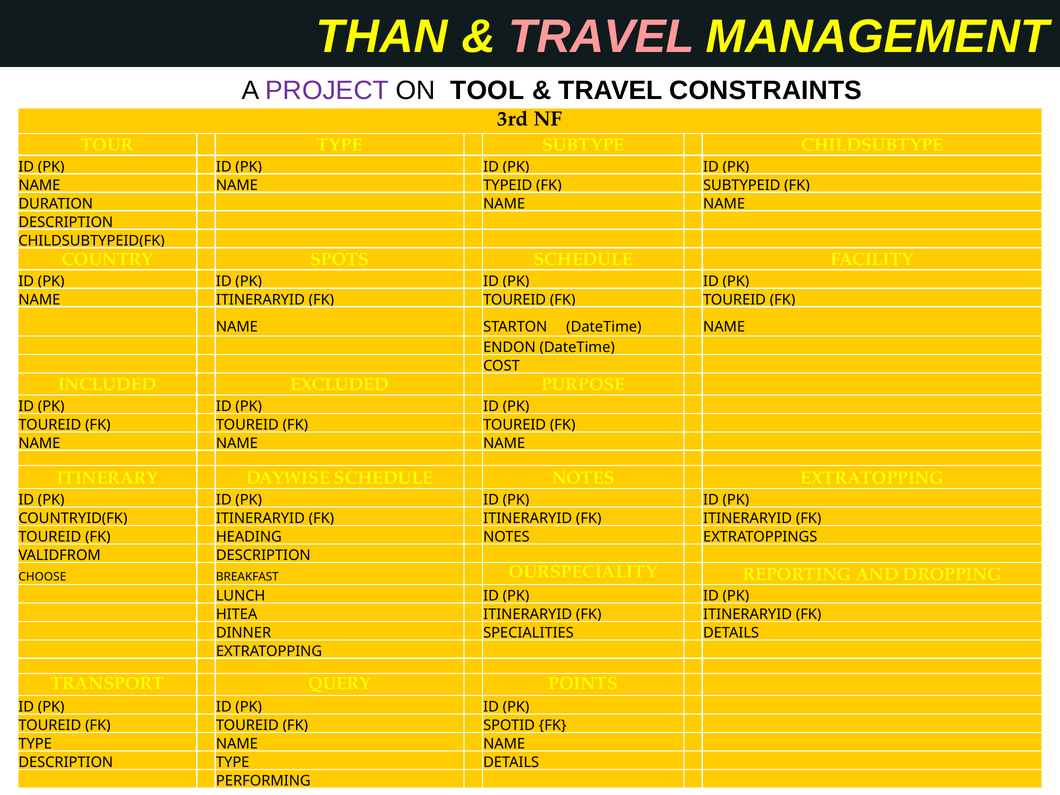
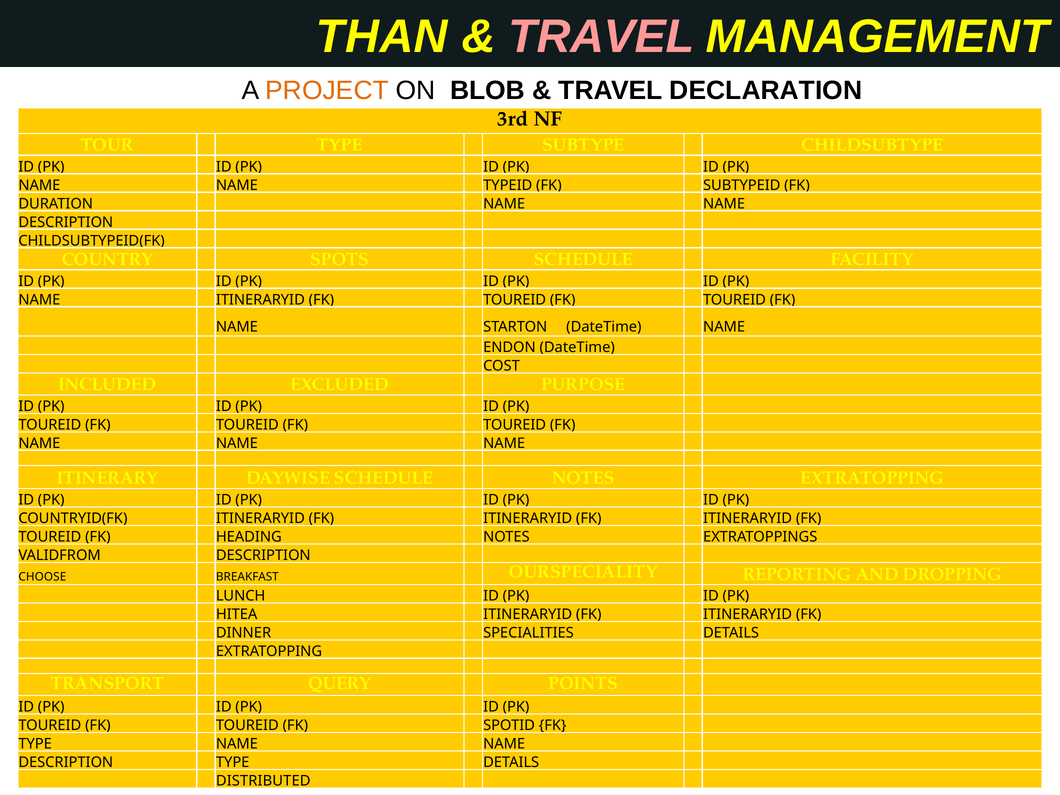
PROJECT colour: purple -> orange
TOOL: TOOL -> BLOB
CONSTRAINTS: CONSTRAINTS -> DECLARATION
PERFORMING: PERFORMING -> DISTRIBUTED
